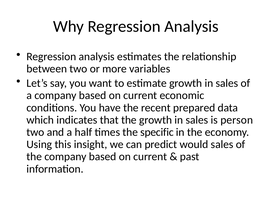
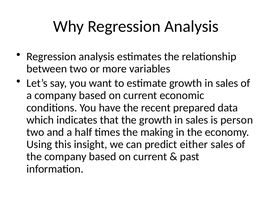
specific: specific -> making
would: would -> either
